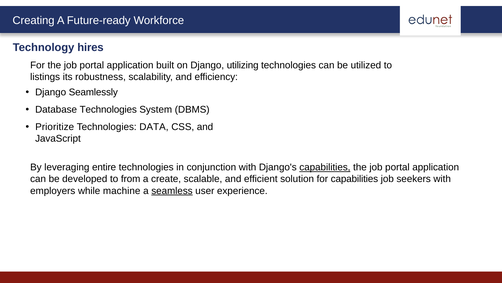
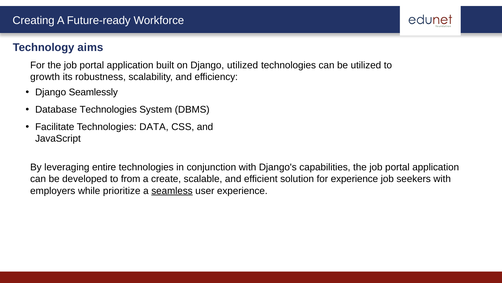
hires: hires -> aims
Django utilizing: utilizing -> utilized
listings: listings -> growth
Prioritize: Prioritize -> Facilitate
capabilities at (325, 167) underline: present -> none
for capabilities: capabilities -> experience
machine: machine -> prioritize
